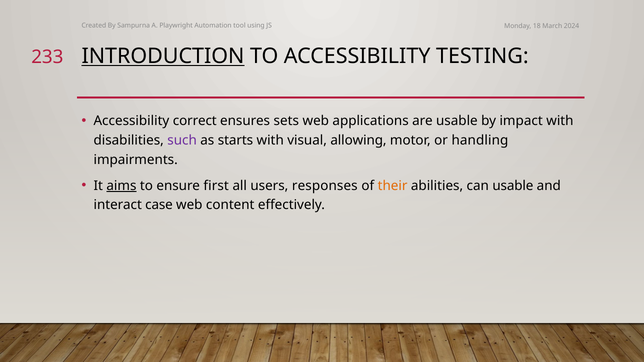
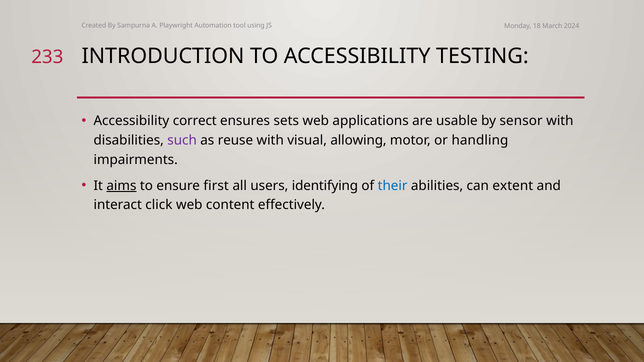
INTRODUCTION underline: present -> none
impact: impact -> sensor
starts: starts -> reuse
responses: responses -> identifying
their colour: orange -> blue
can usable: usable -> extent
case: case -> click
